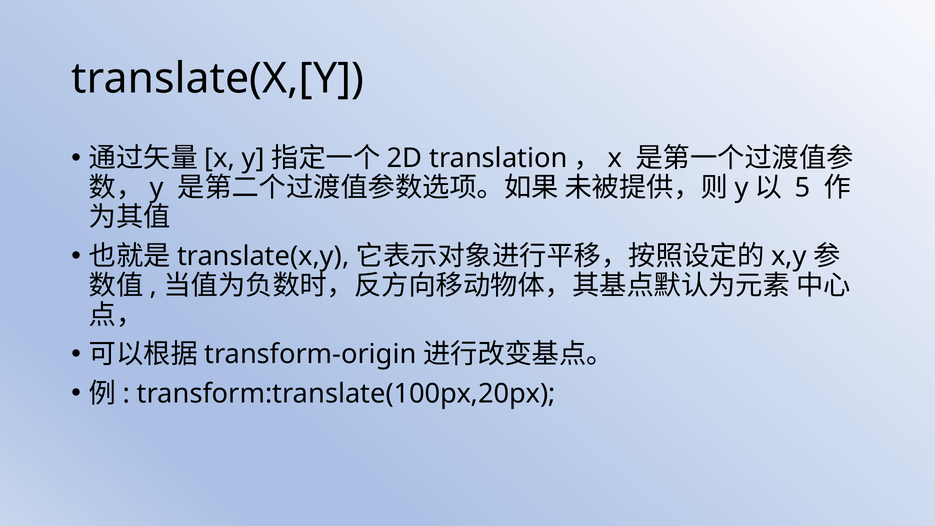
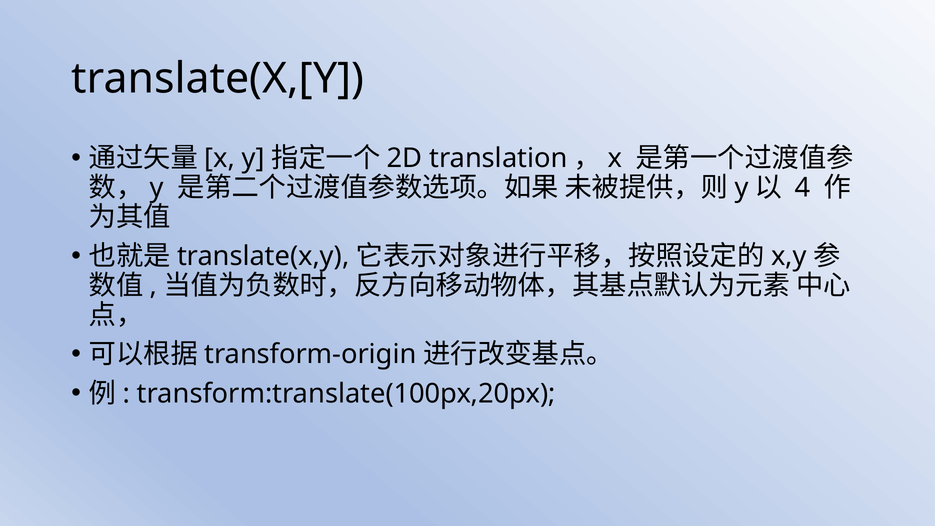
5: 5 -> 4
